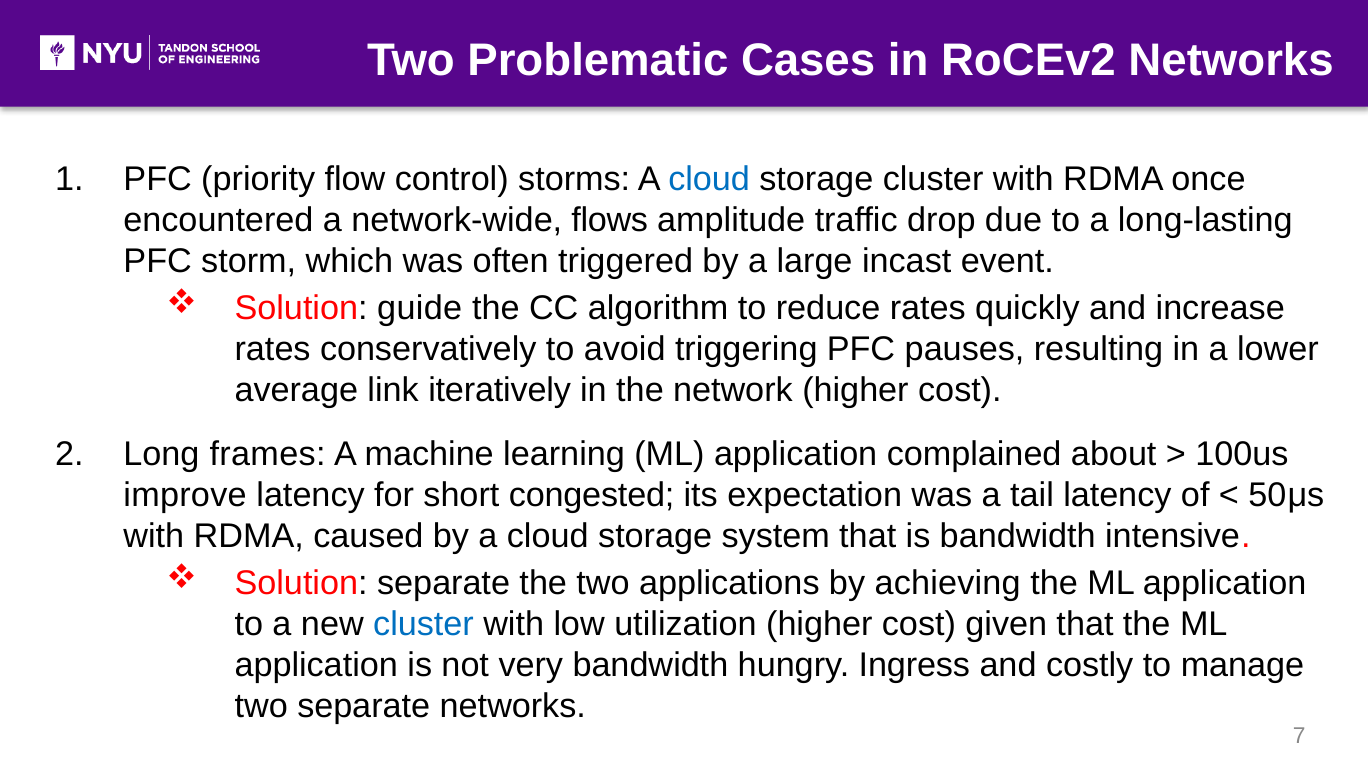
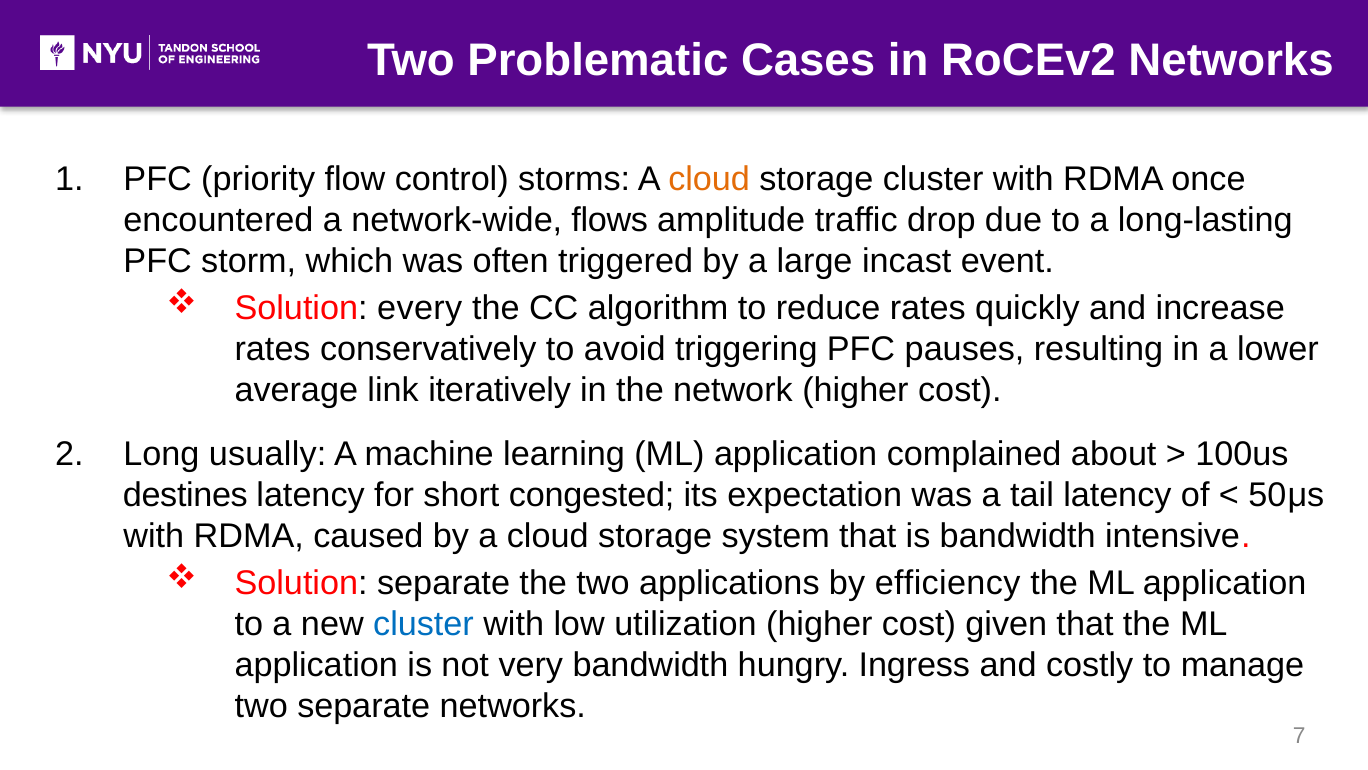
cloud at (709, 179) colour: blue -> orange
guide: guide -> every
frames: frames -> usually
improve: improve -> destines
achieving: achieving -> efficiency
